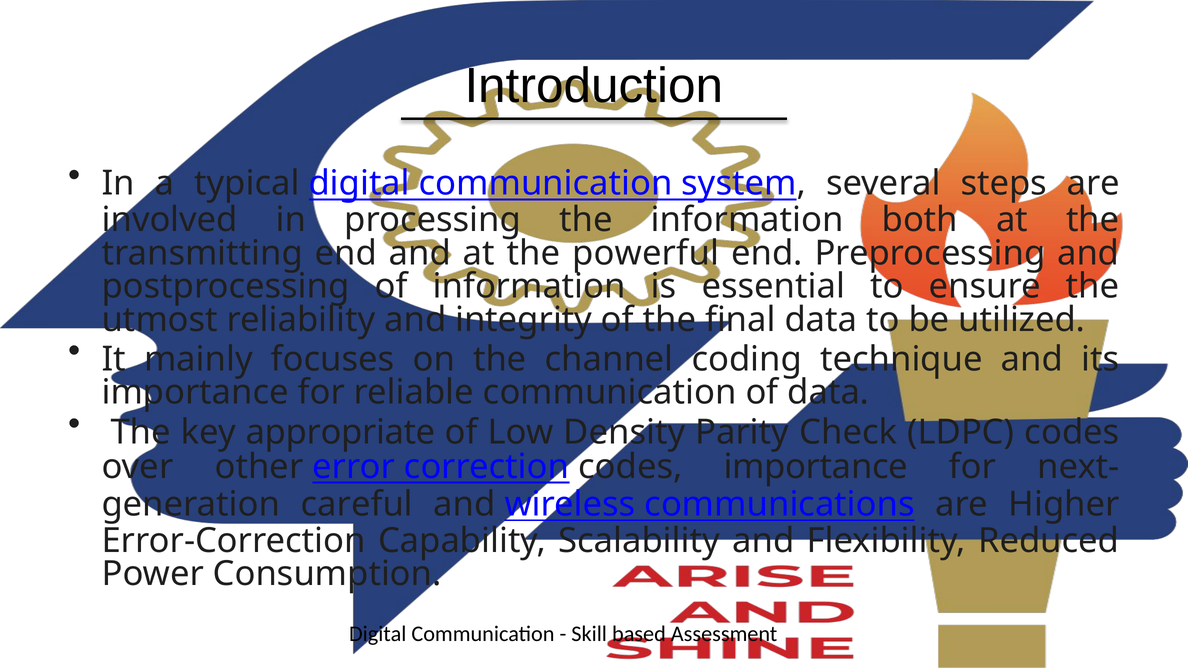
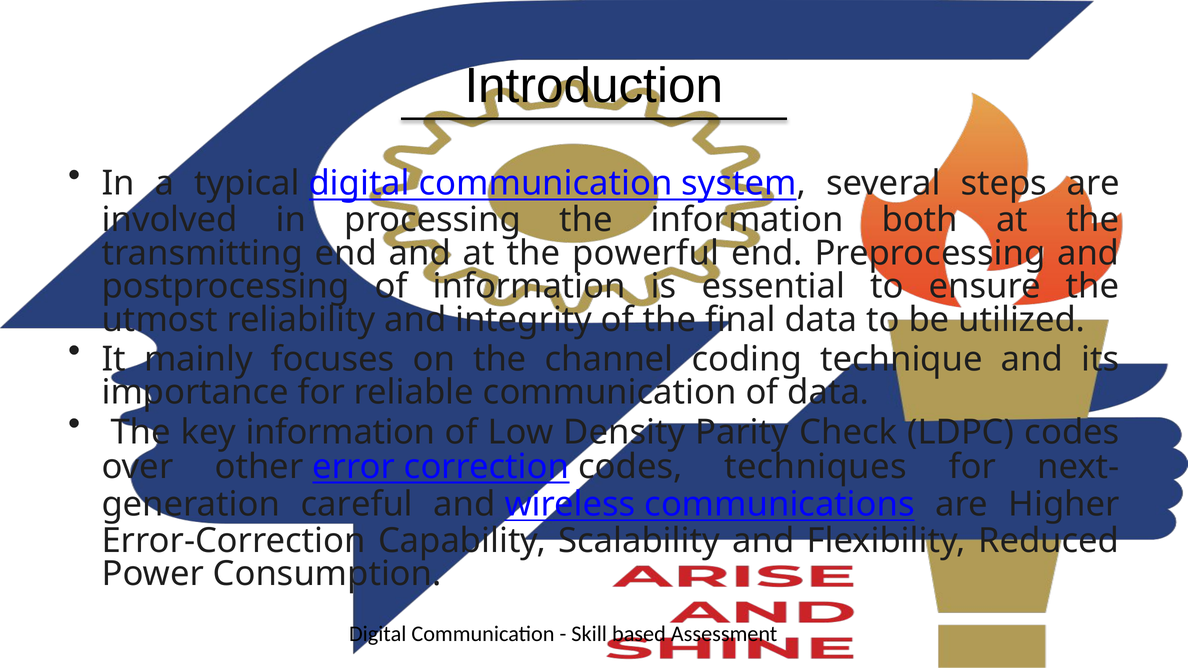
key appropriate: appropriate -> information
codes importance: importance -> techniques
